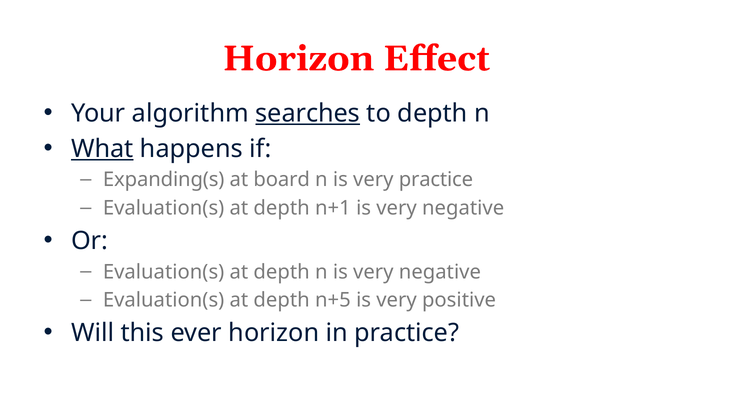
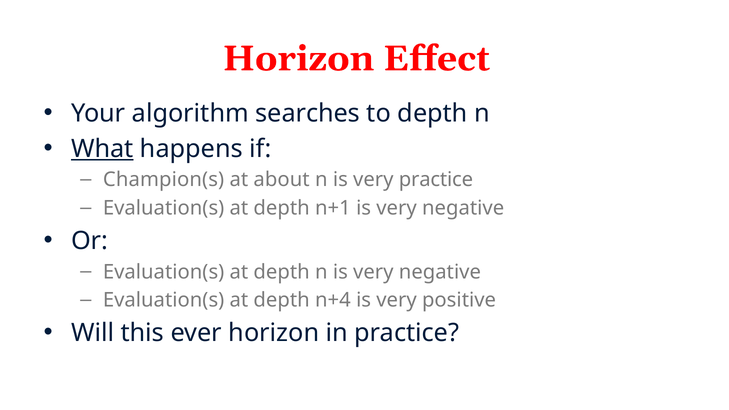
searches underline: present -> none
Expanding(s: Expanding(s -> Champion(s
board: board -> about
n+5: n+5 -> n+4
